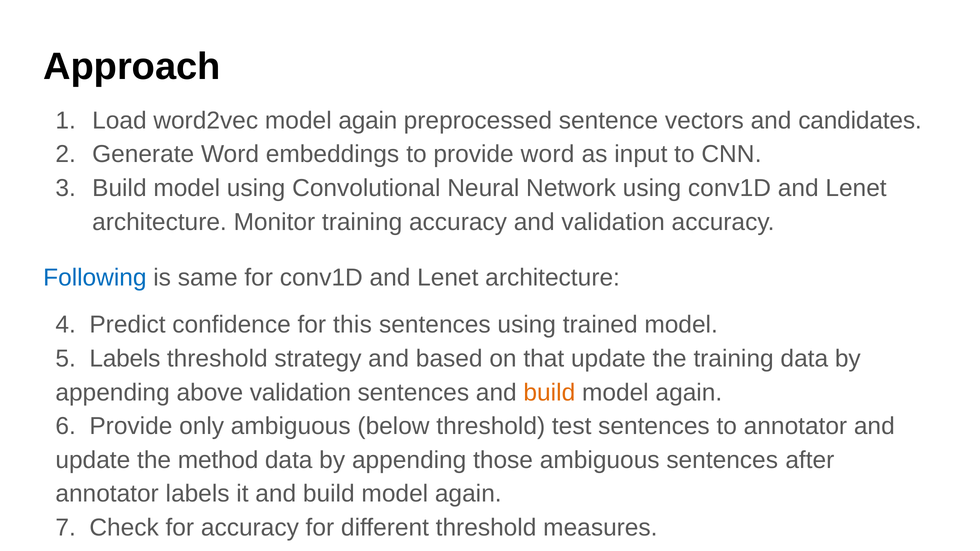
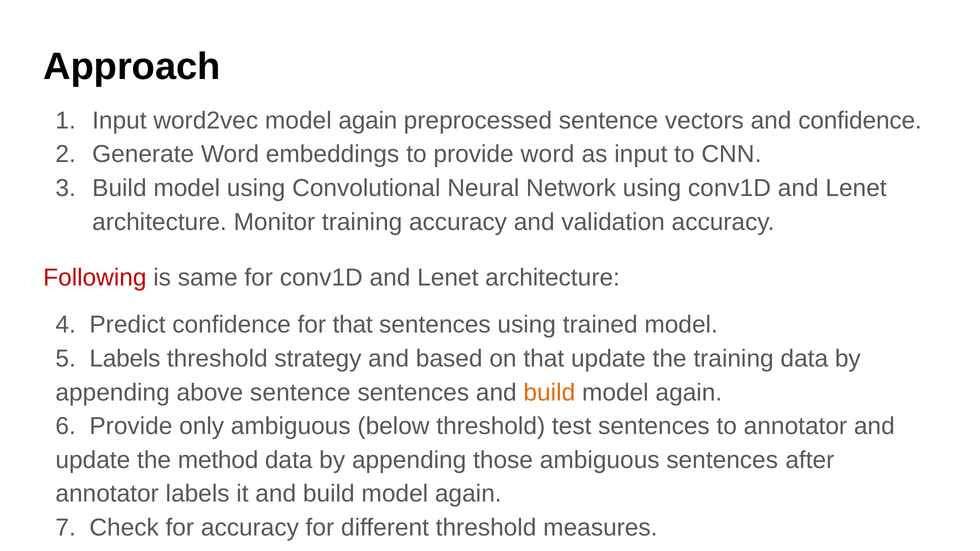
Load at (119, 121): Load -> Input
and candidates: candidates -> confidence
Following colour: blue -> red
for this: this -> that
above validation: validation -> sentence
